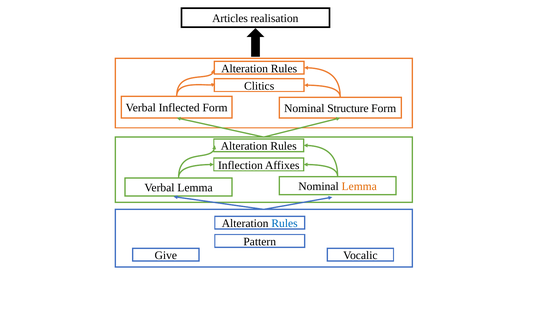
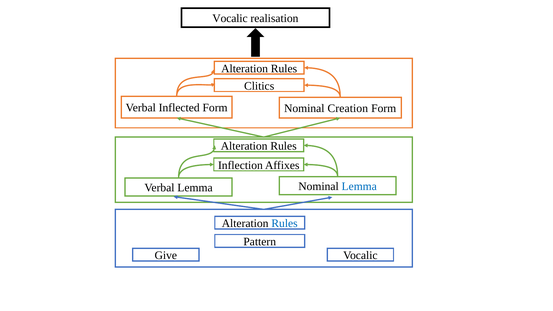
Articles at (230, 18): Articles -> Vocalic
Structure: Structure -> Creation
Lemma at (359, 187) colour: orange -> blue
